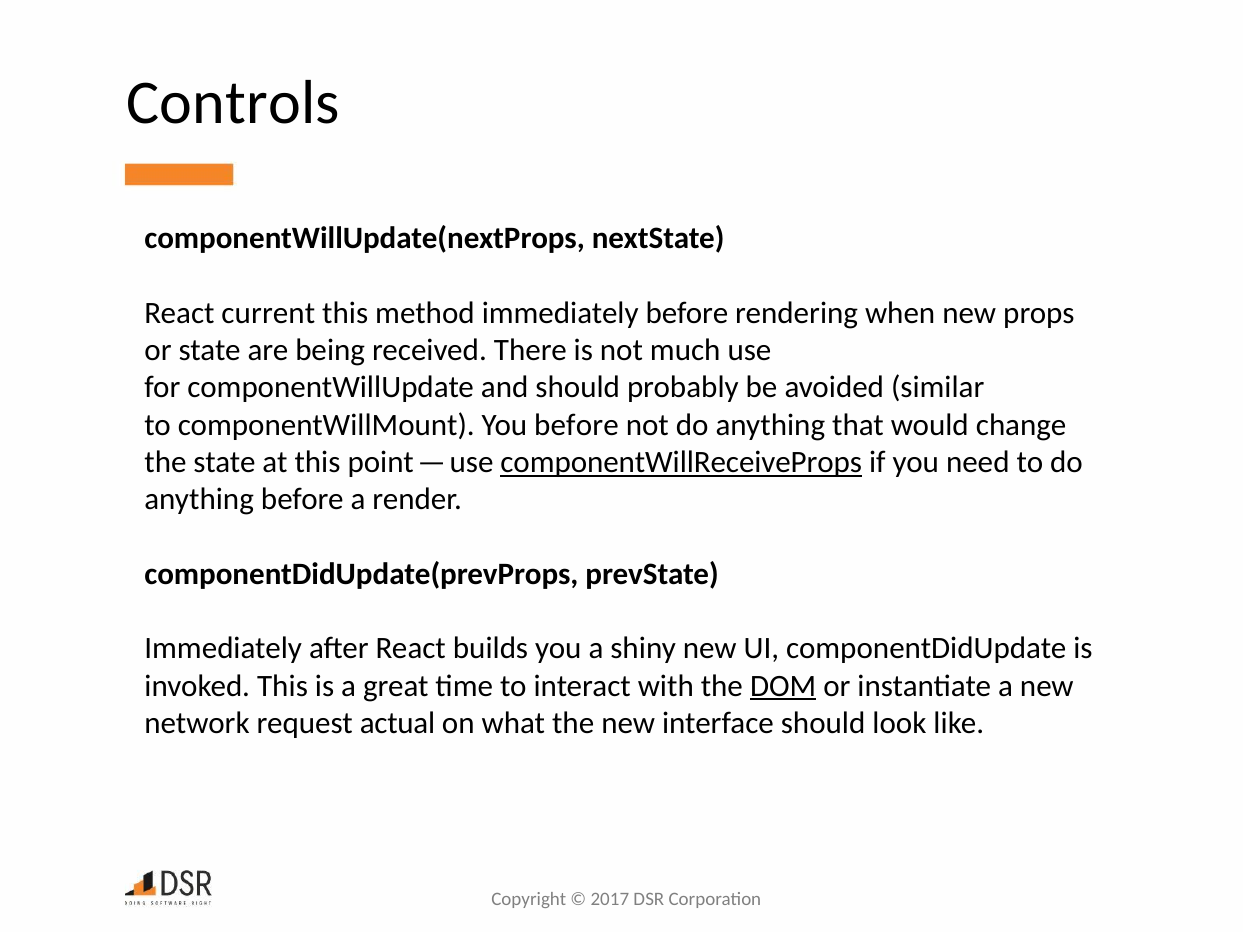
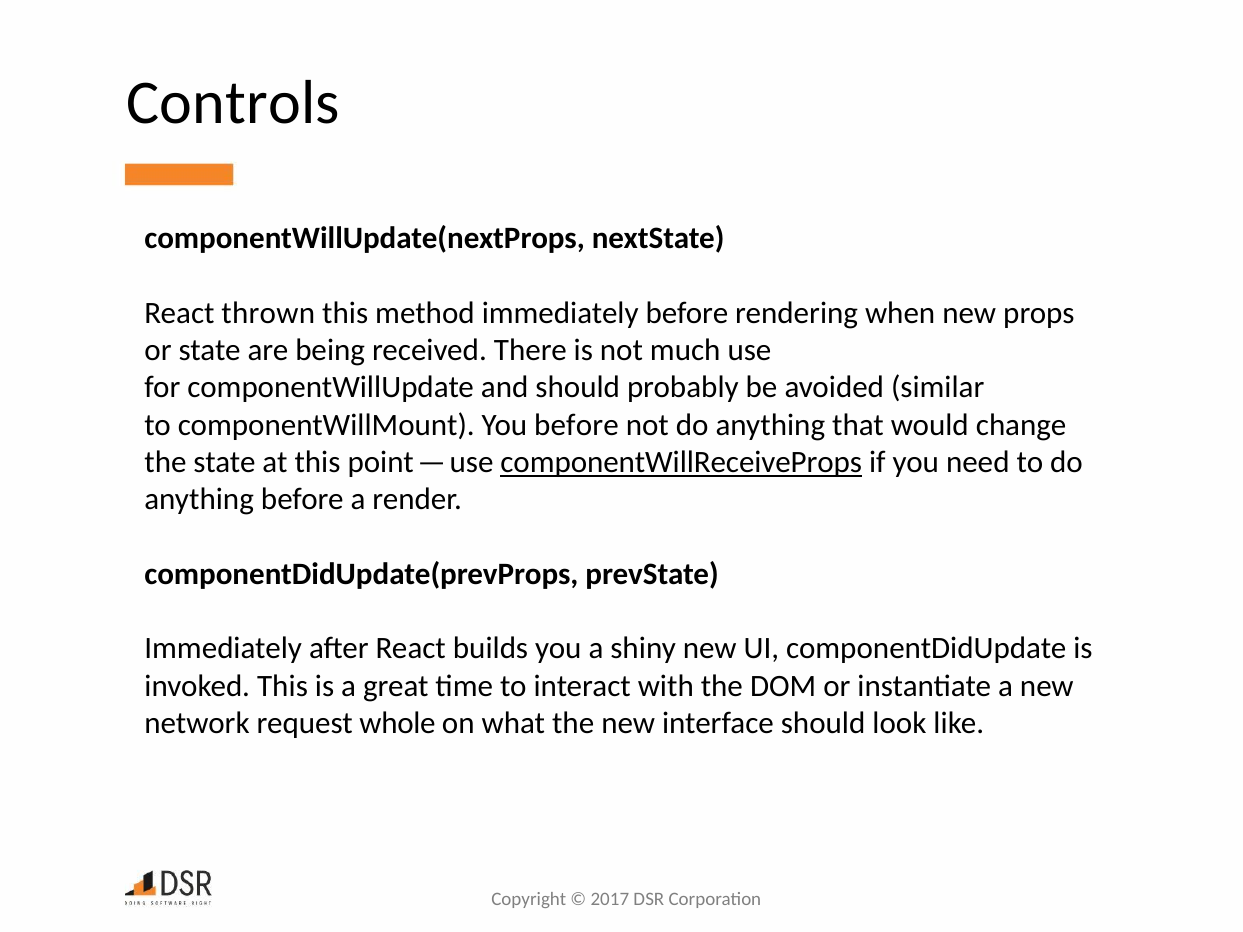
current: current -> thrown
DOM underline: present -> none
actual: actual -> whole
